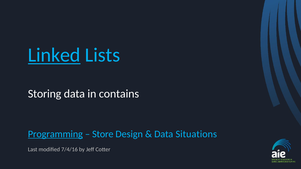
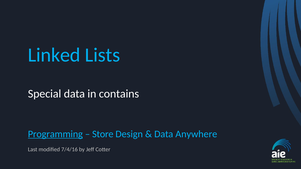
Linked underline: present -> none
Storing: Storing -> Special
Situations: Situations -> Anywhere
